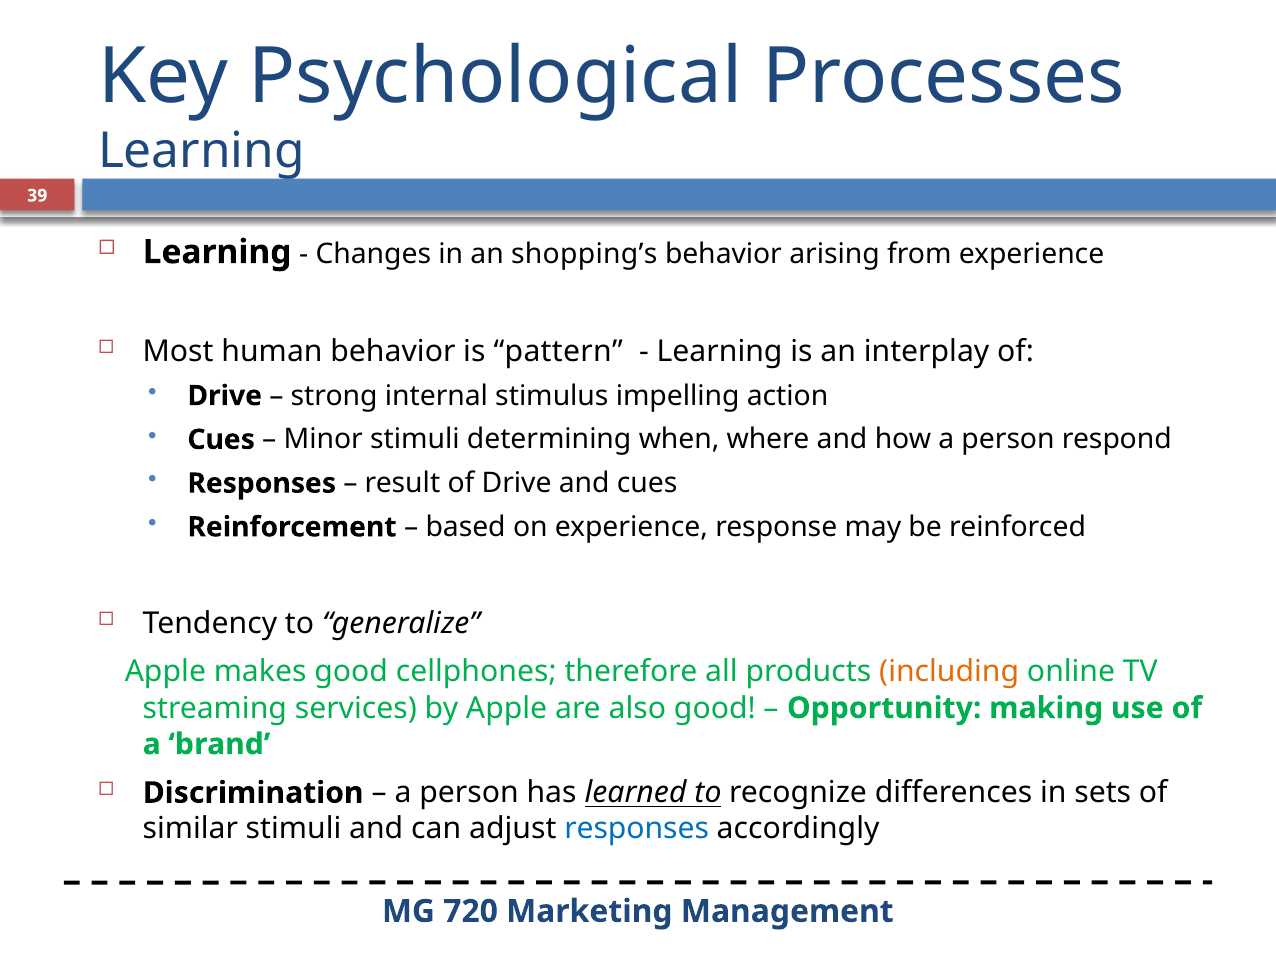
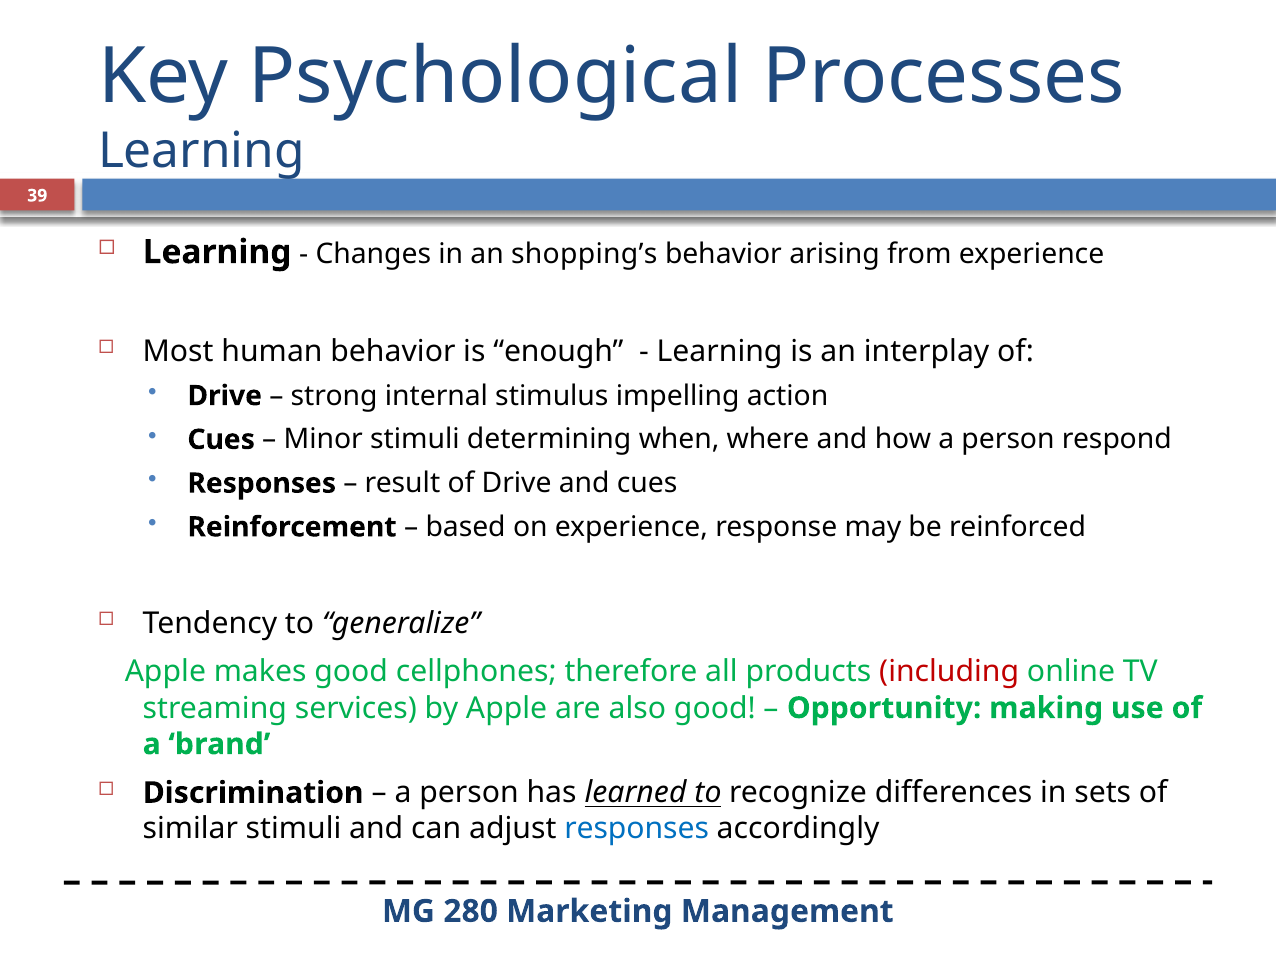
pattern: pattern -> enough
including colour: orange -> red
720: 720 -> 280
